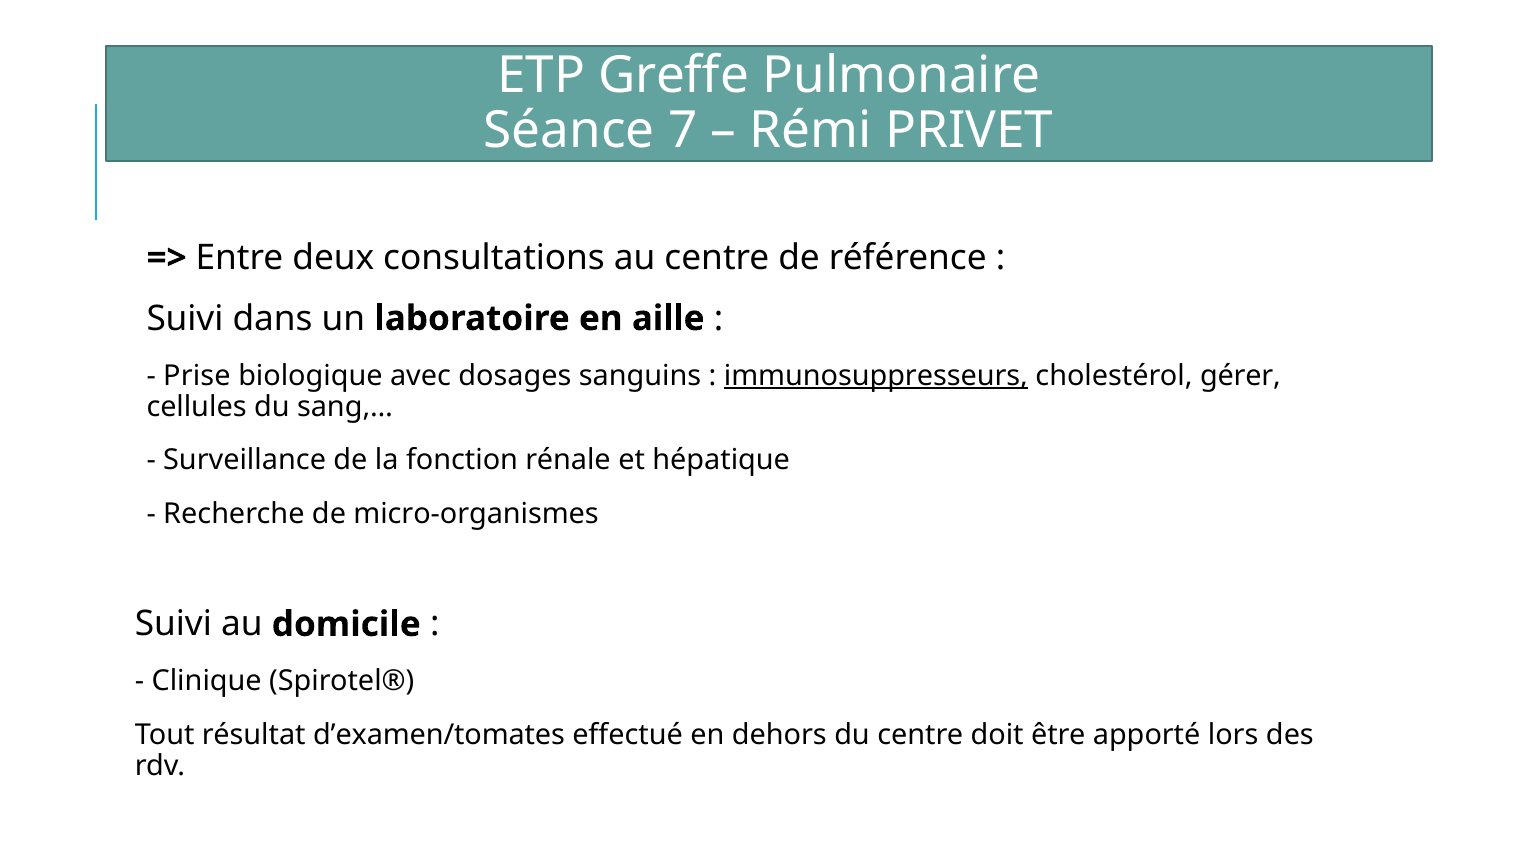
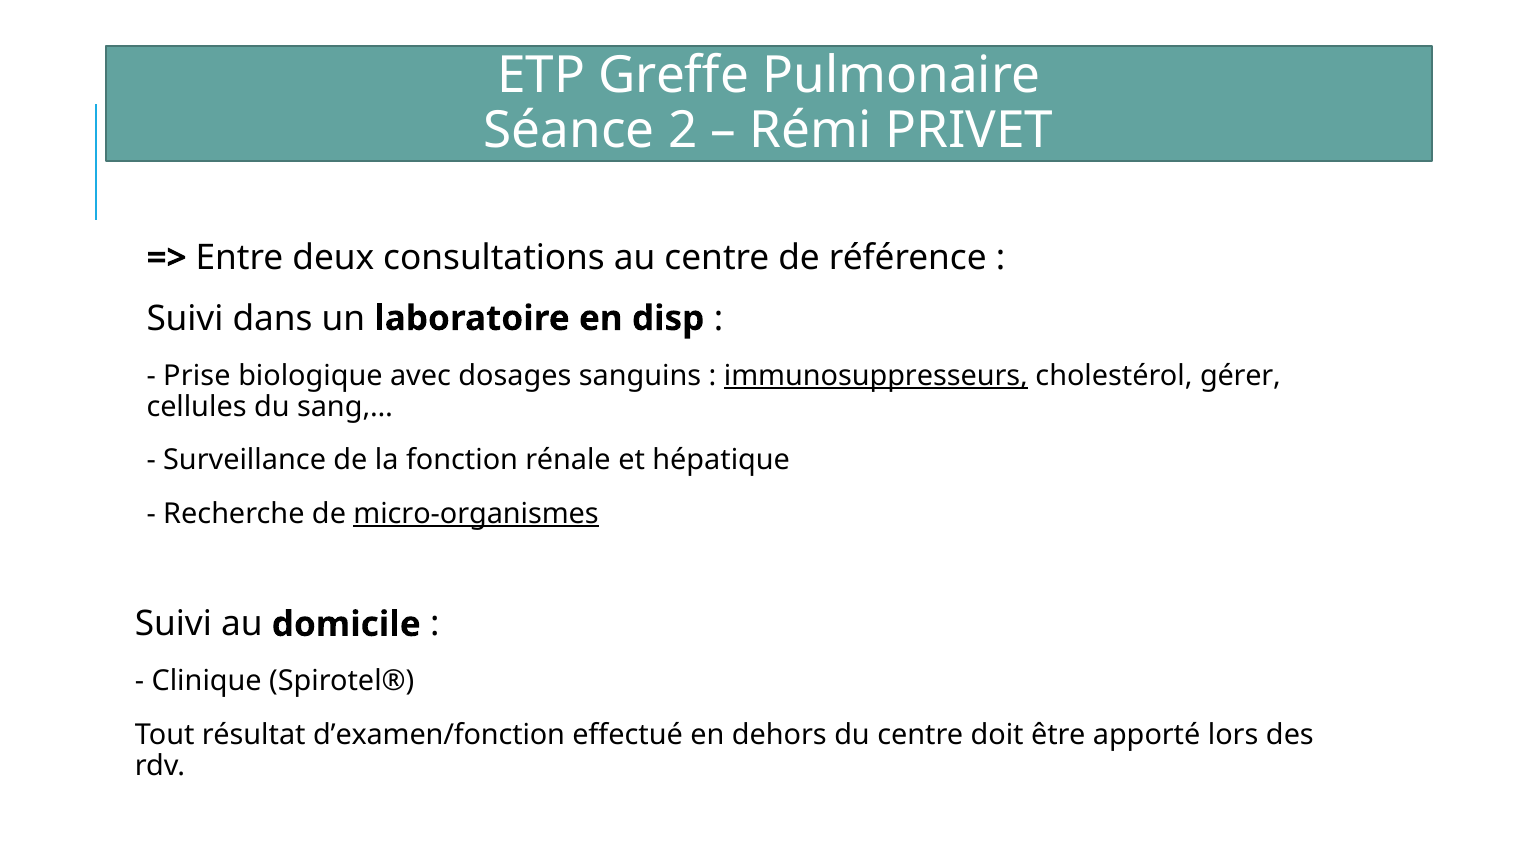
7: 7 -> 2
aille: aille -> disp
micro-organismes underline: none -> present
d’examen/tomates: d’examen/tomates -> d’examen/fonction
